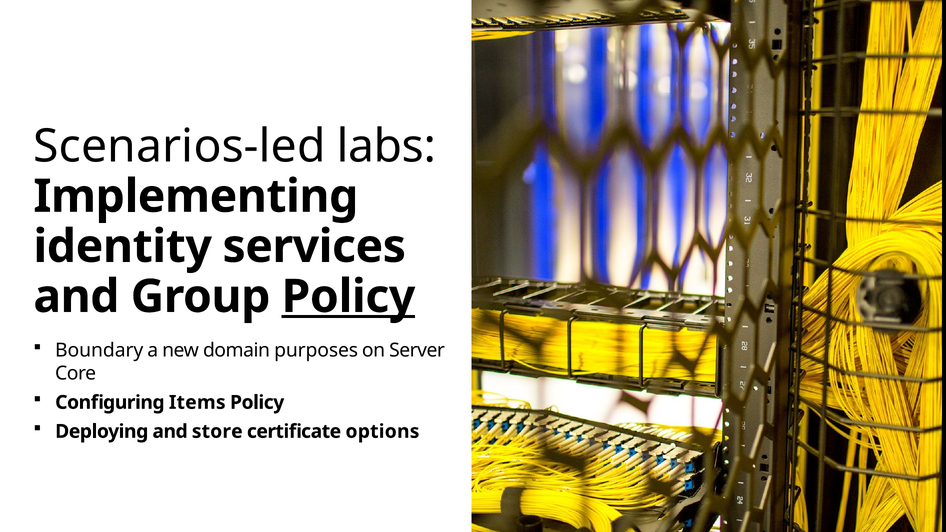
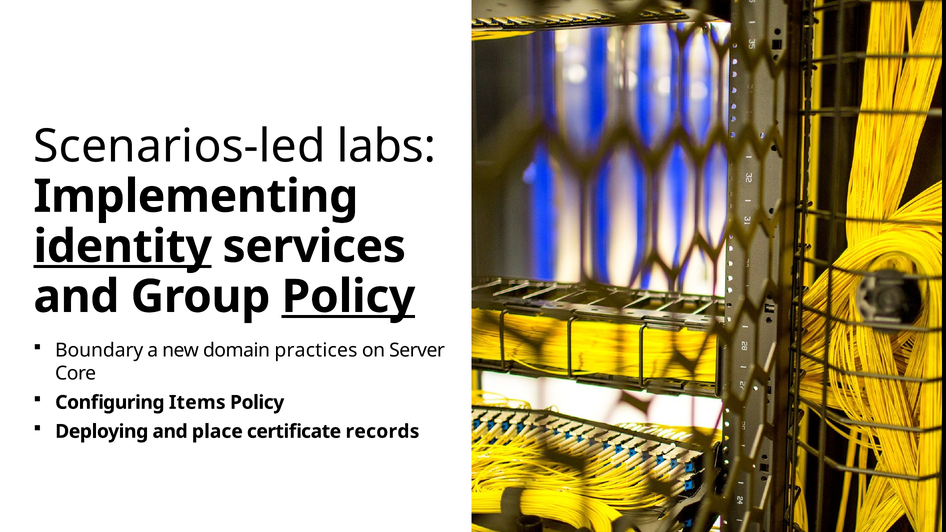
identity underline: none -> present
purposes: purposes -> practices
store: store -> place
options: options -> records
